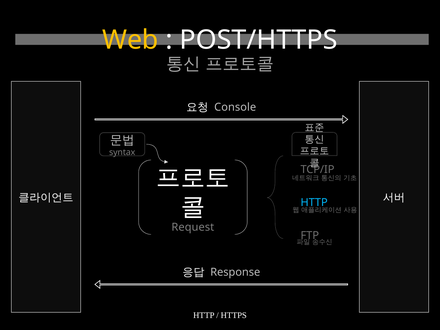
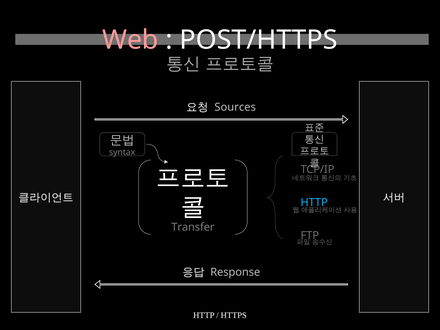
Web colour: yellow -> pink
Console: Console -> Sources
Request: Request -> Transfer
